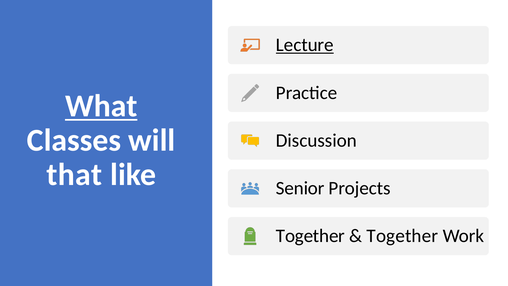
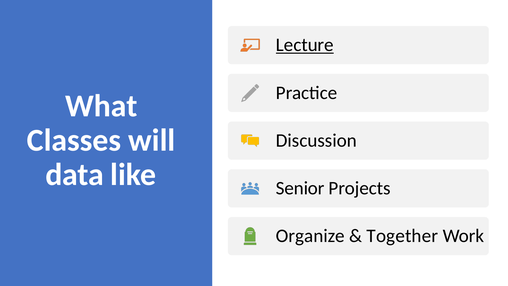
What underline: present -> none
that: that -> data
Together at (310, 236): Together -> Organize
